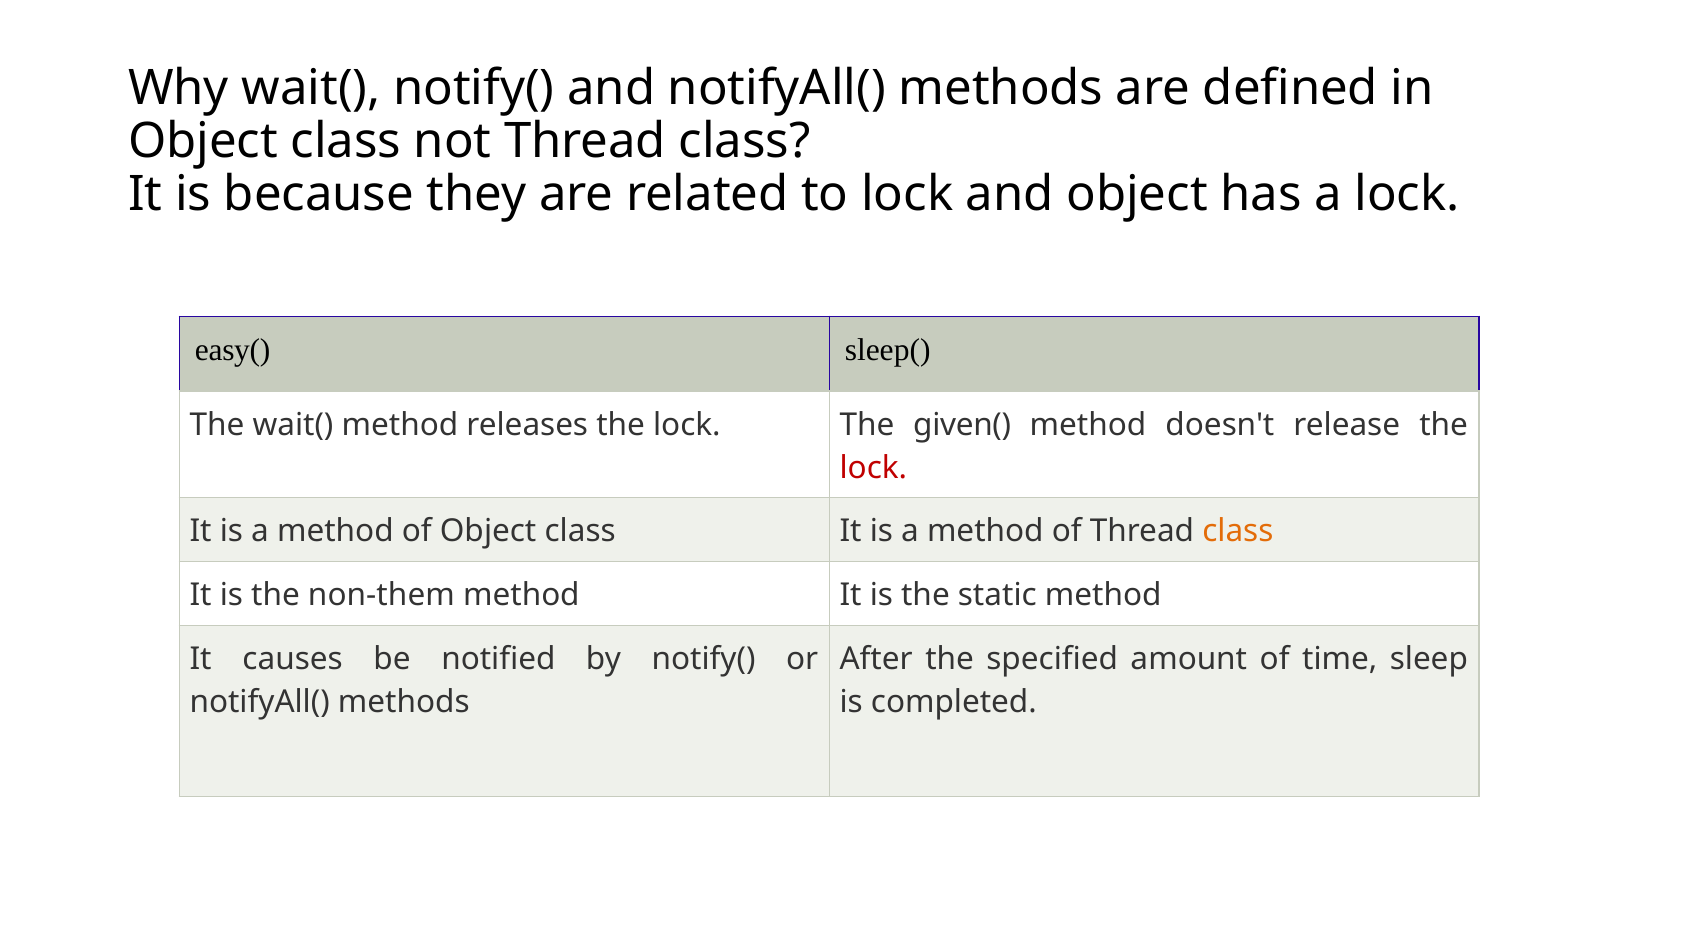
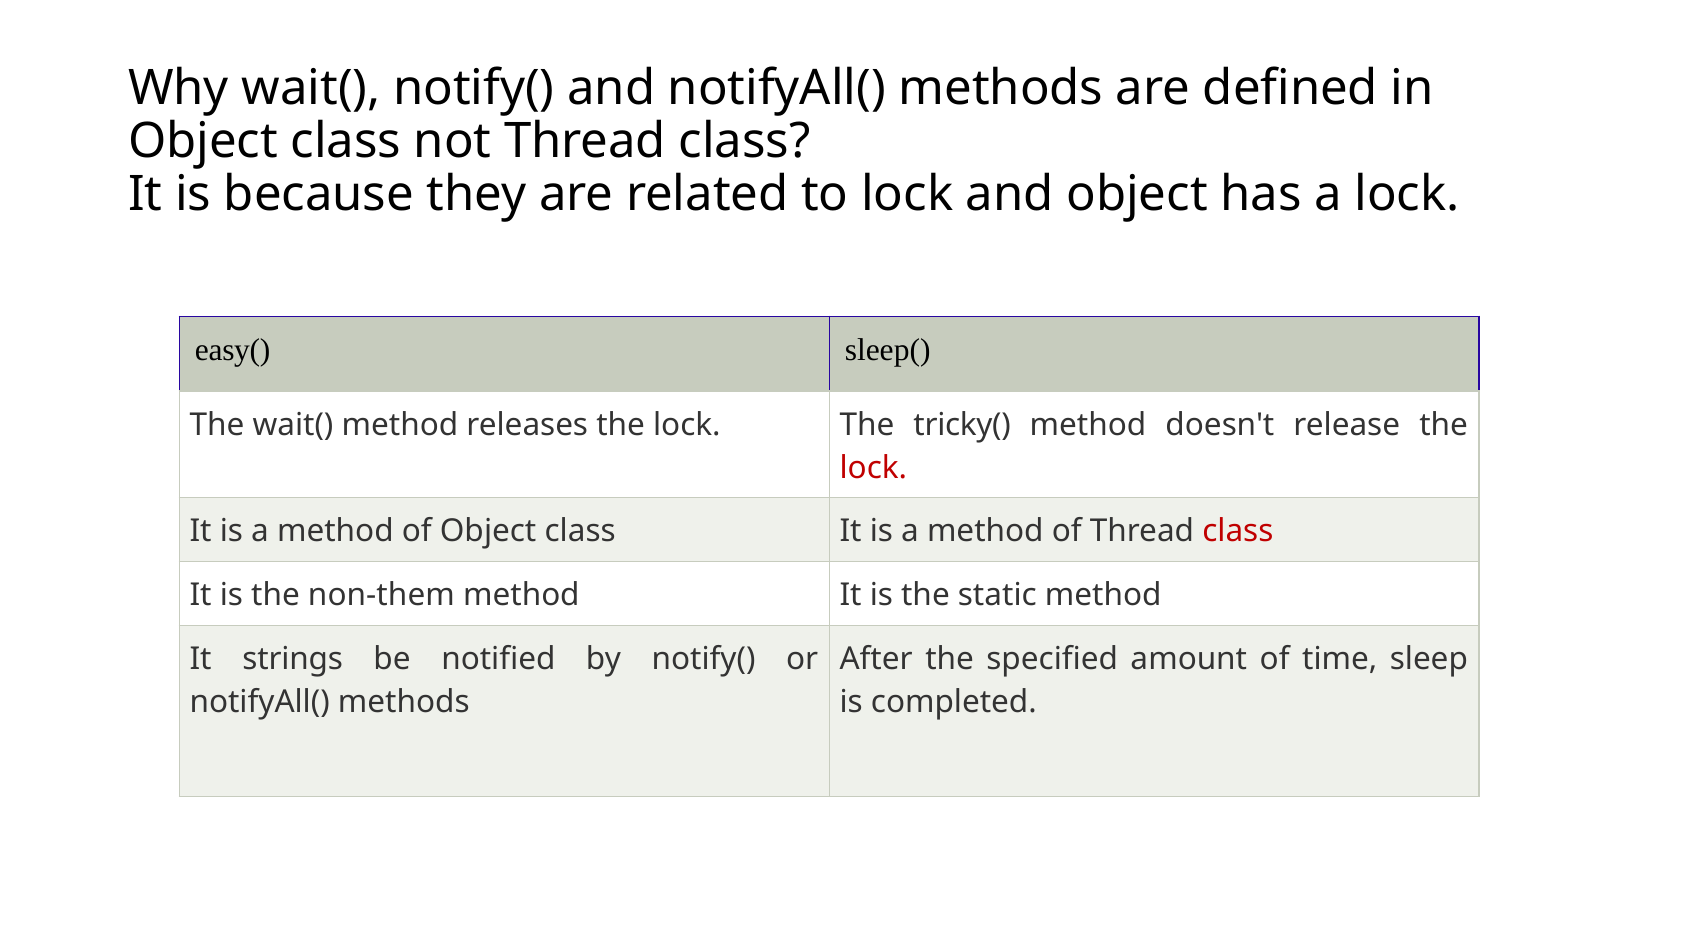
given(: given( -> tricky(
class at (1238, 532) colour: orange -> red
causes: causes -> strings
